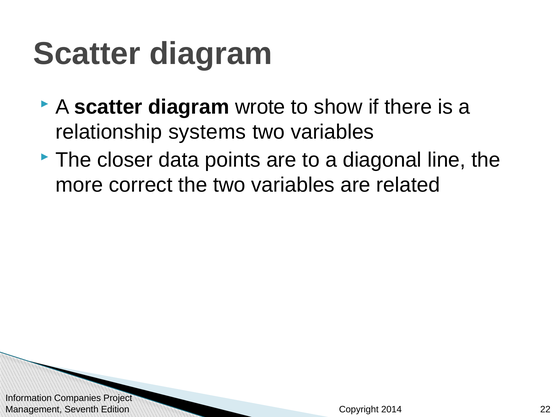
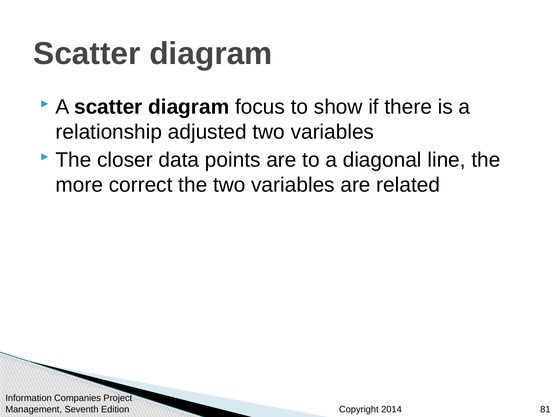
wrote: wrote -> focus
systems: systems -> adjusted
22: 22 -> 81
